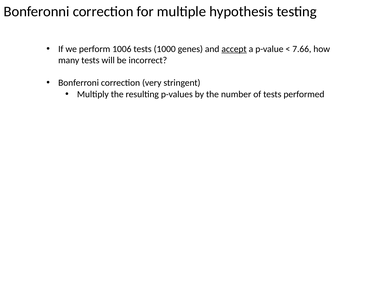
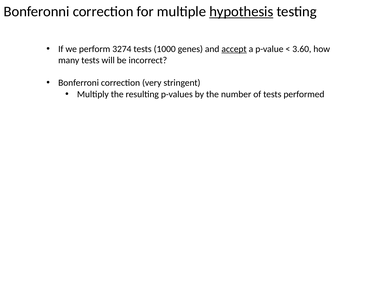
hypothesis underline: none -> present
1006: 1006 -> 3274
7.66: 7.66 -> 3.60
